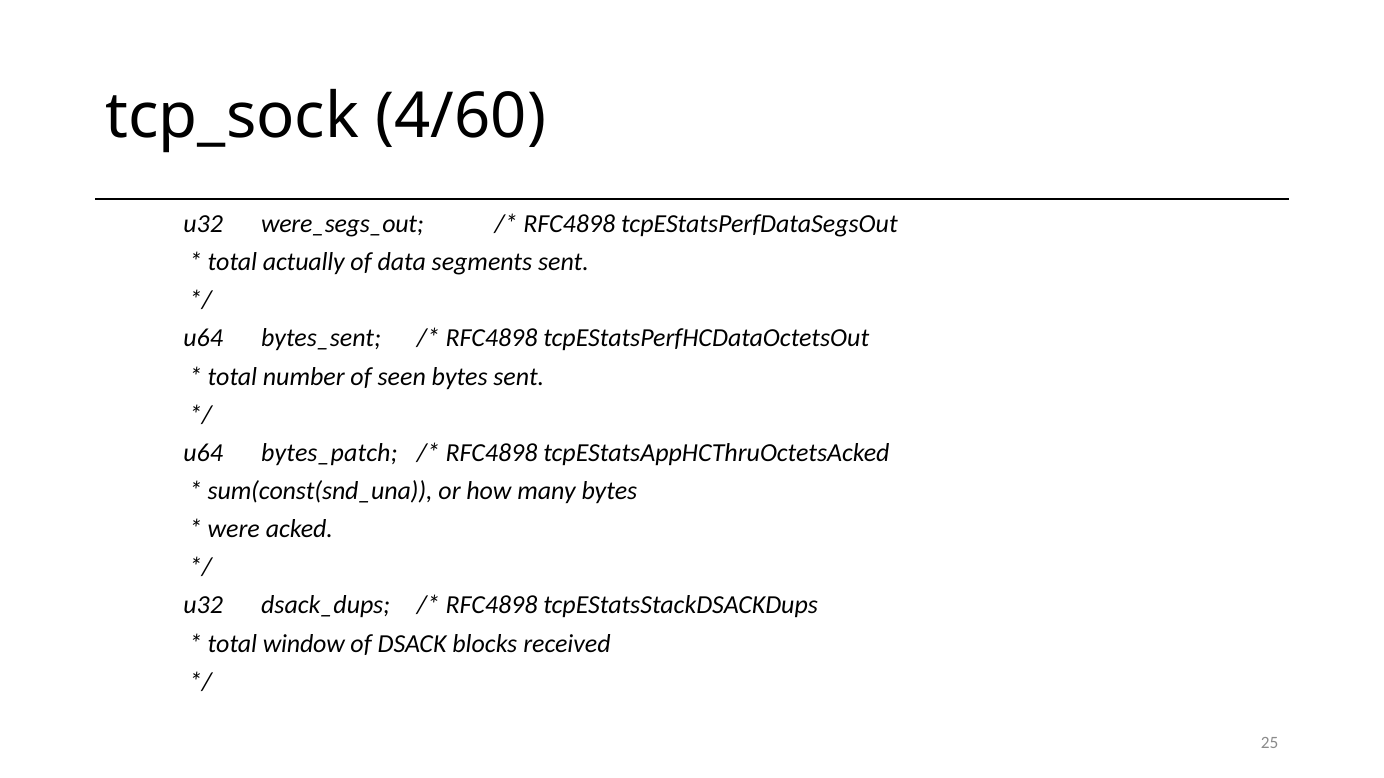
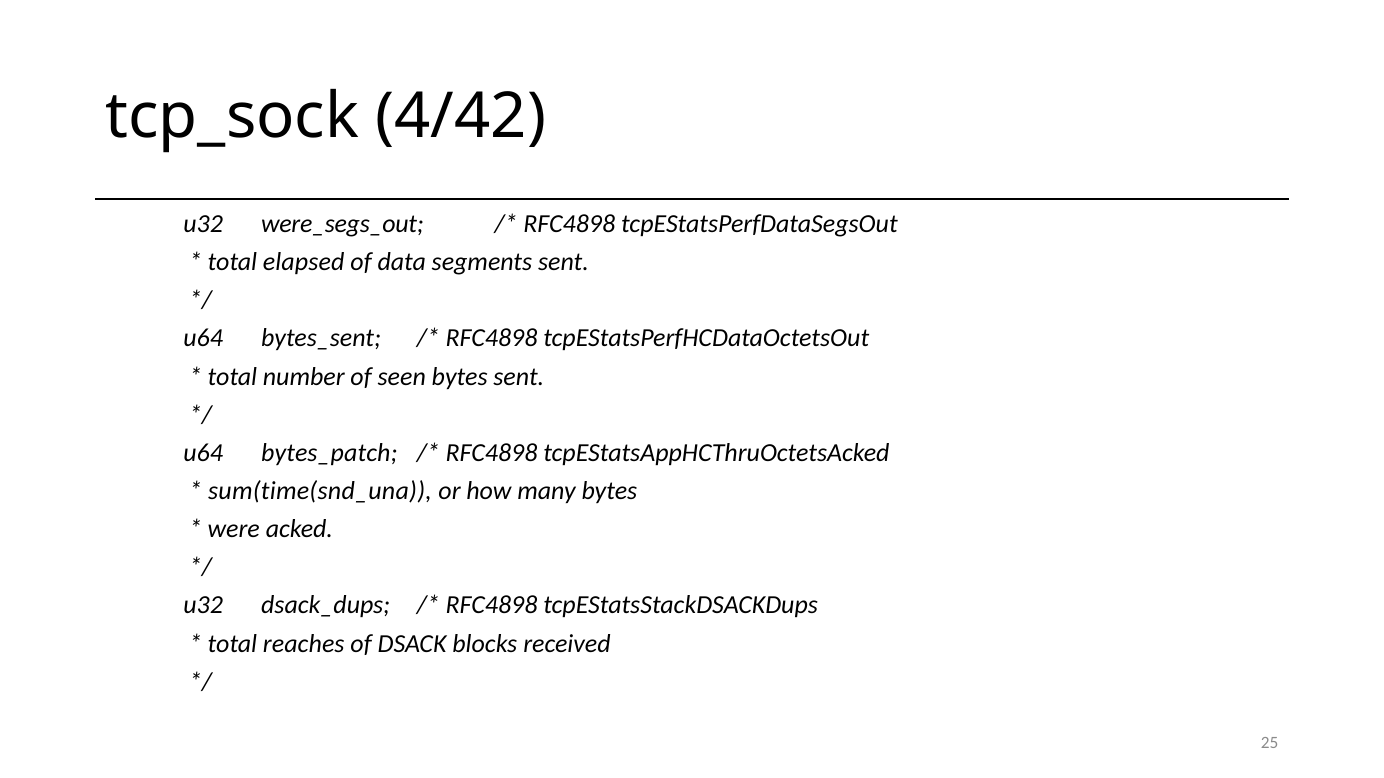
4/60: 4/60 -> 4/42
actually: actually -> elapsed
sum(const(snd_una: sum(const(snd_una -> sum(time(snd_una
window: window -> reaches
